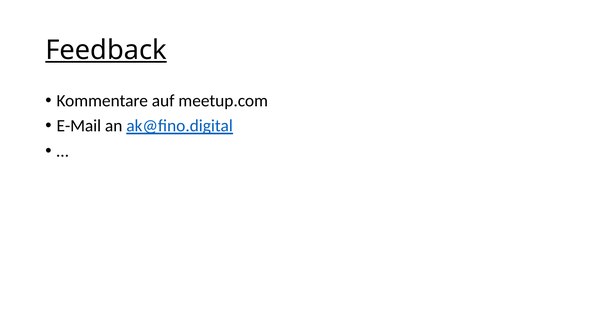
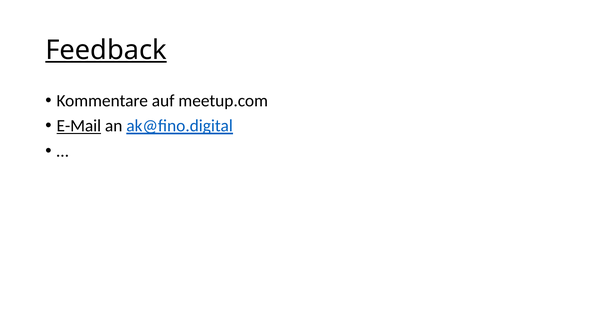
E-Mail underline: none -> present
